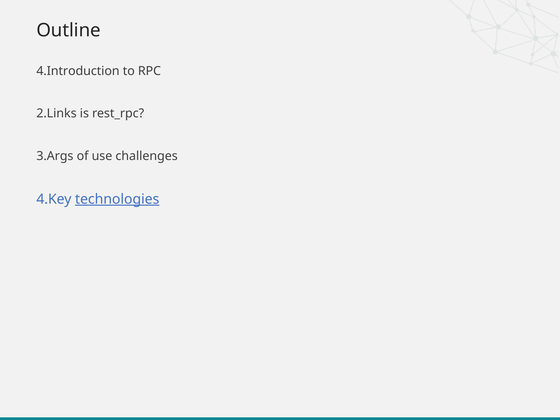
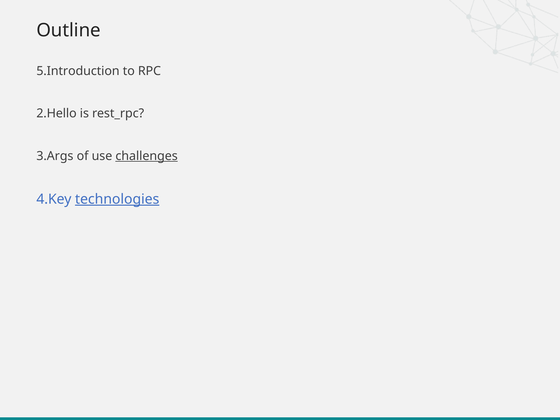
4.Introduction: 4.Introduction -> 5.Introduction
2.Links: 2.Links -> 2.Hello
challenges underline: none -> present
